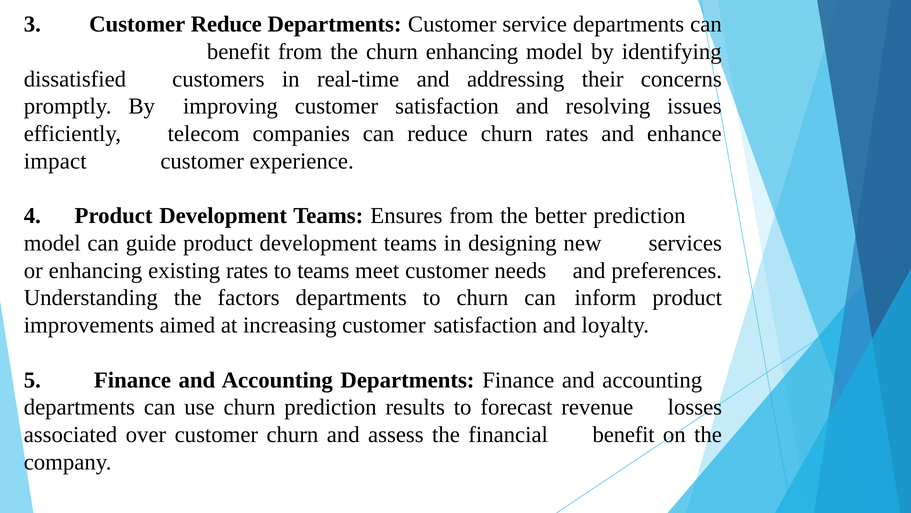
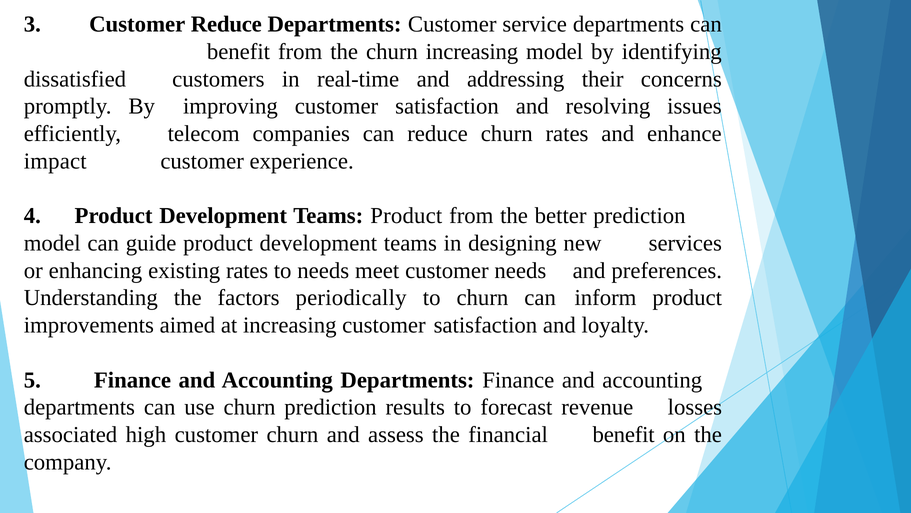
churn enhancing: enhancing -> increasing
Teams Ensures: Ensures -> Product
to teams: teams -> needs
factors departments: departments -> periodically
over: over -> high
